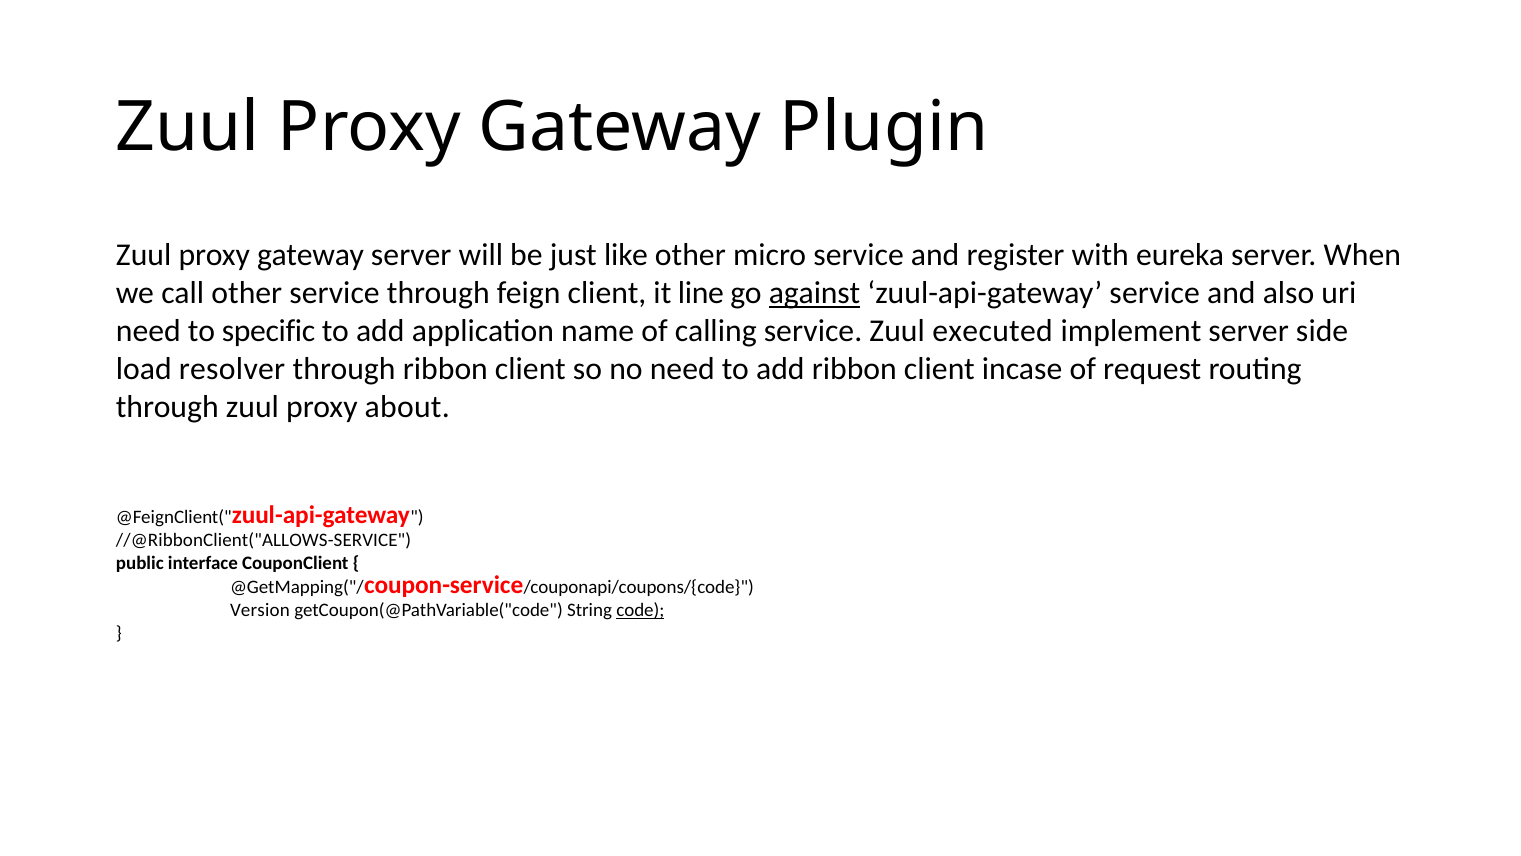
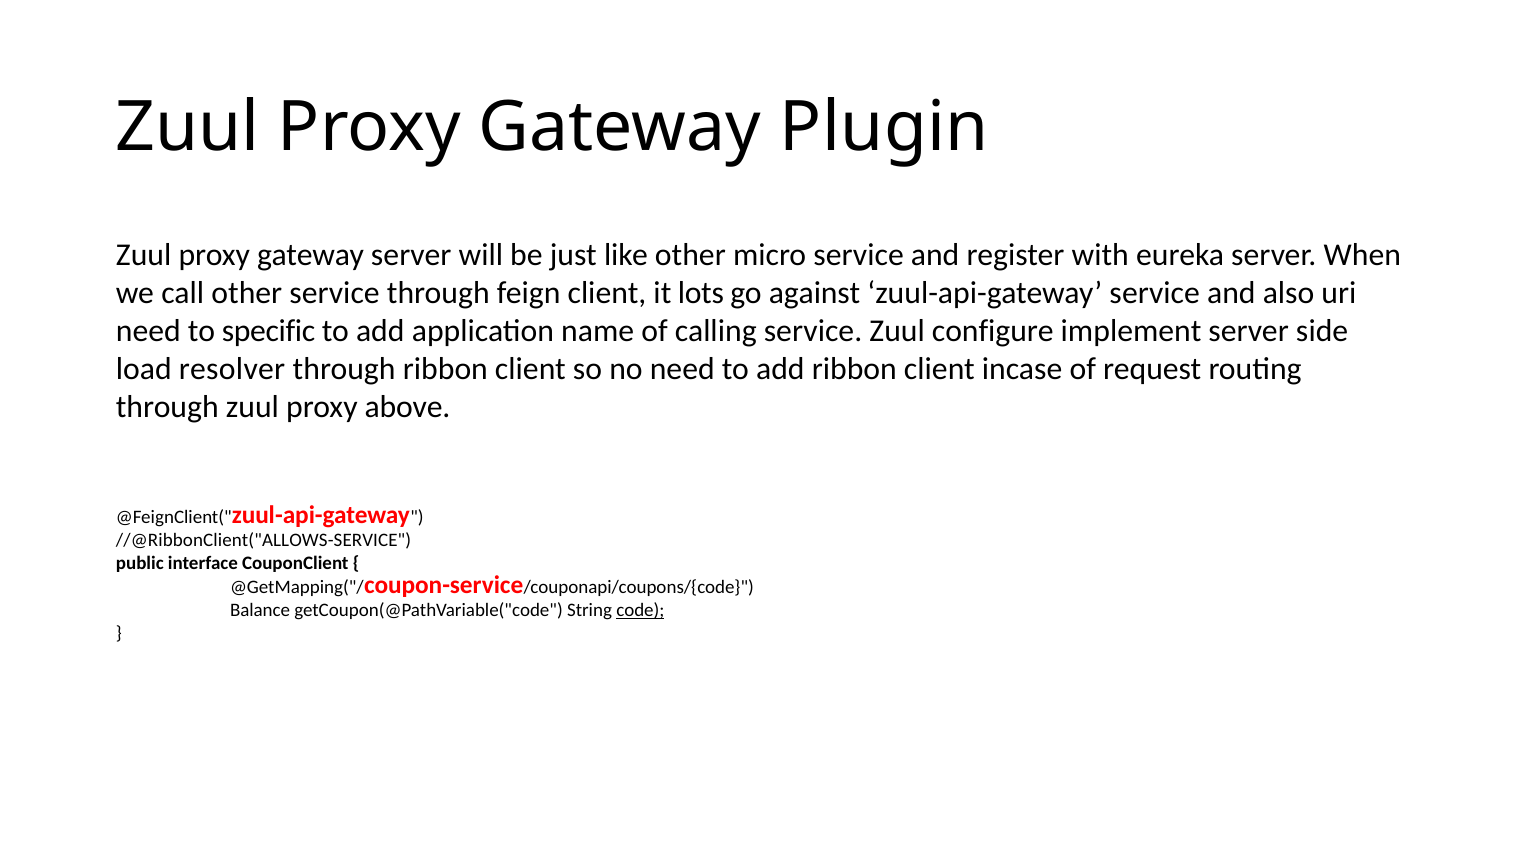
line: line -> lots
against underline: present -> none
executed: executed -> configure
about: about -> above
Version: Version -> Balance
